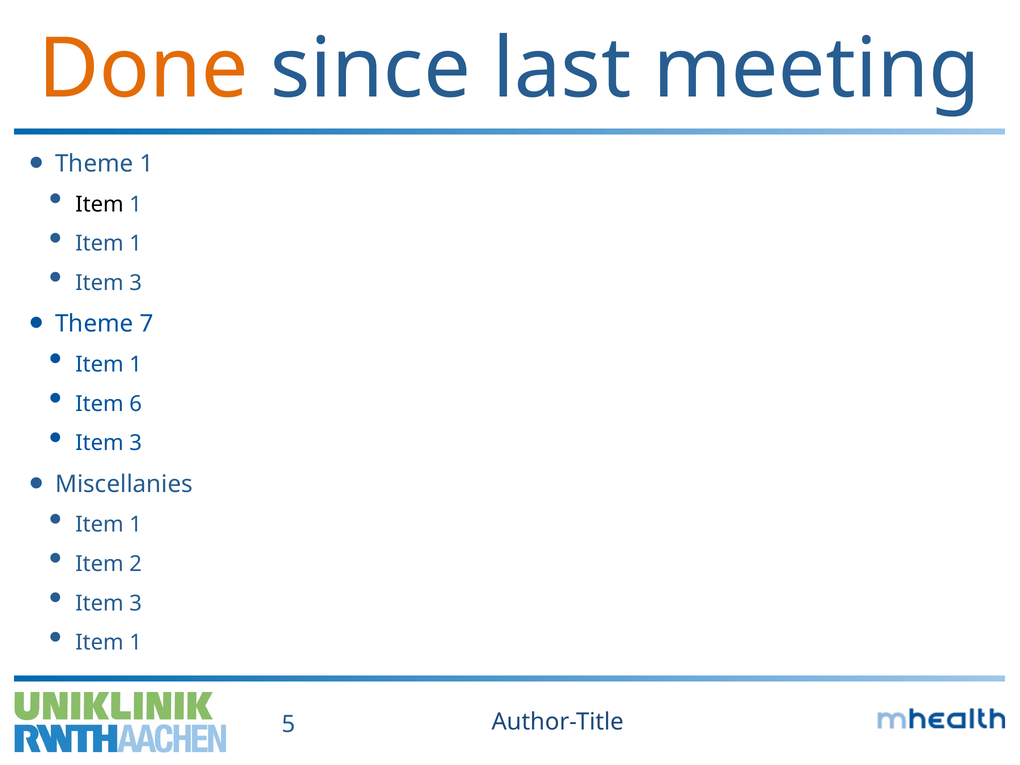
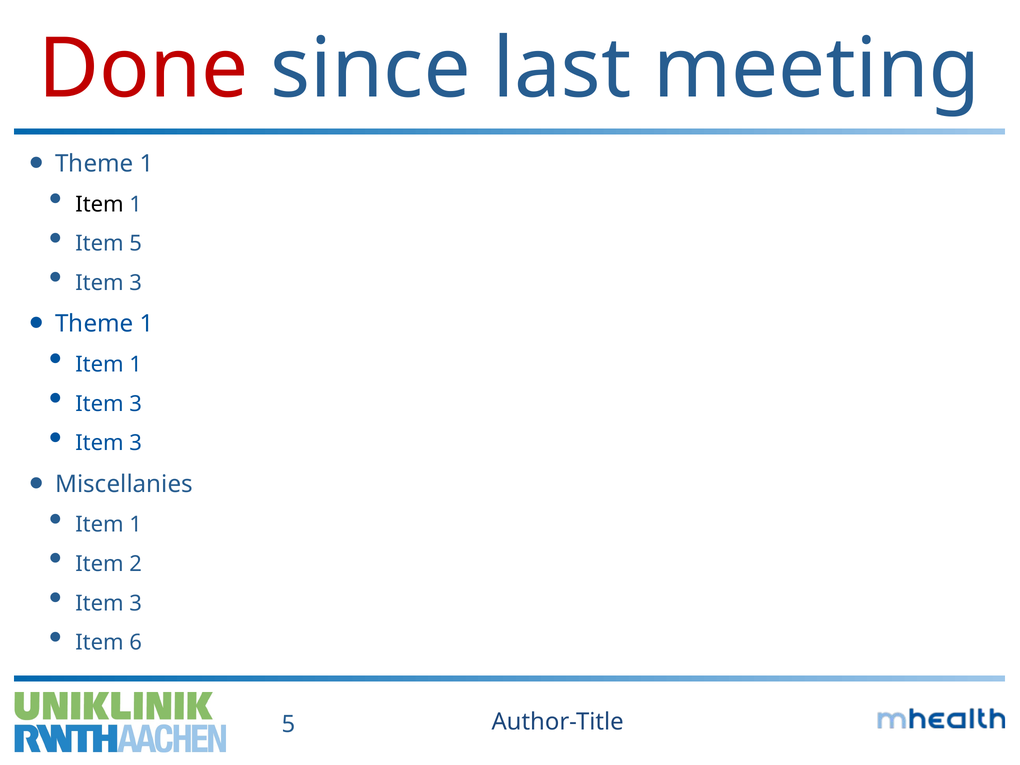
Done colour: orange -> red
1 at (136, 244): 1 -> 5
7 at (147, 324): 7 -> 1
6 at (136, 404): 6 -> 3
1 at (136, 643): 1 -> 6
